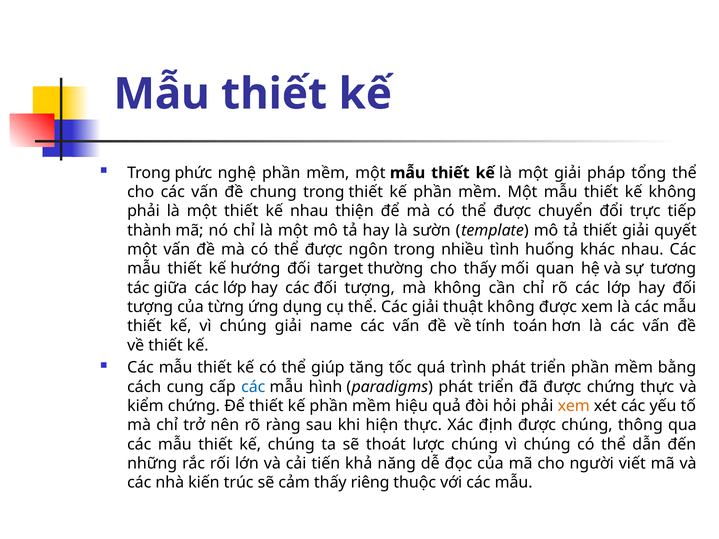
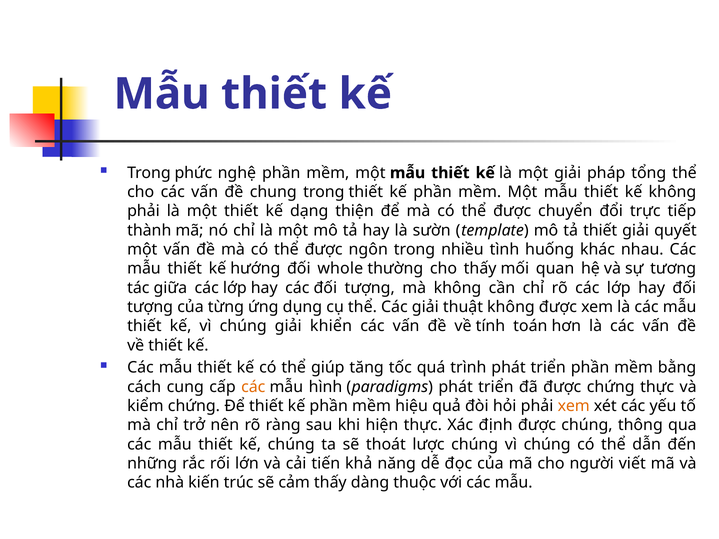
kế nhau: nhau -> dạng
target: target -> whole
name: name -> khiển
các at (253, 387) colour: blue -> orange
riêng: riêng -> dàng
